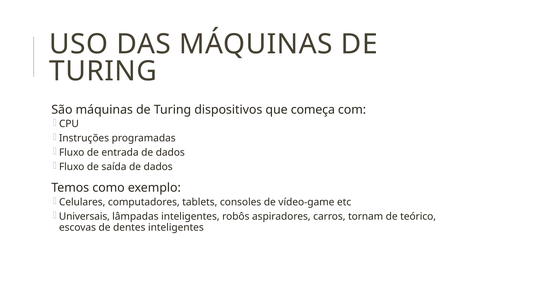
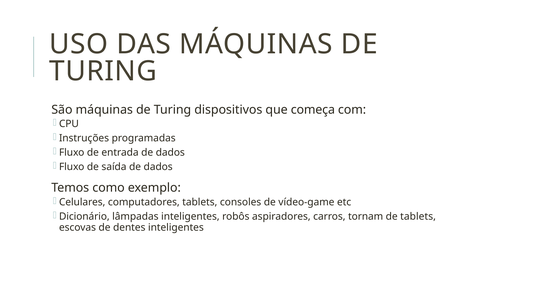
Universais: Universais -> Dicionário
de teórico: teórico -> tablets
